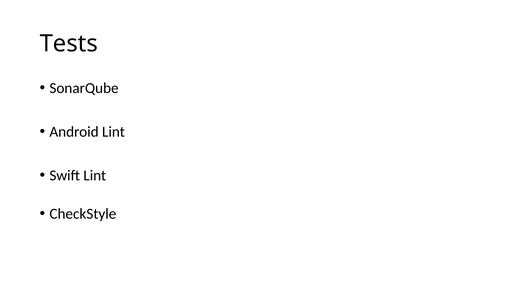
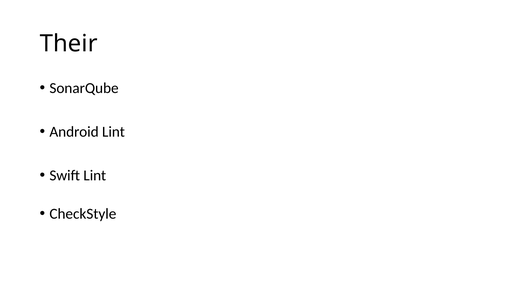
Tests: Tests -> Their
